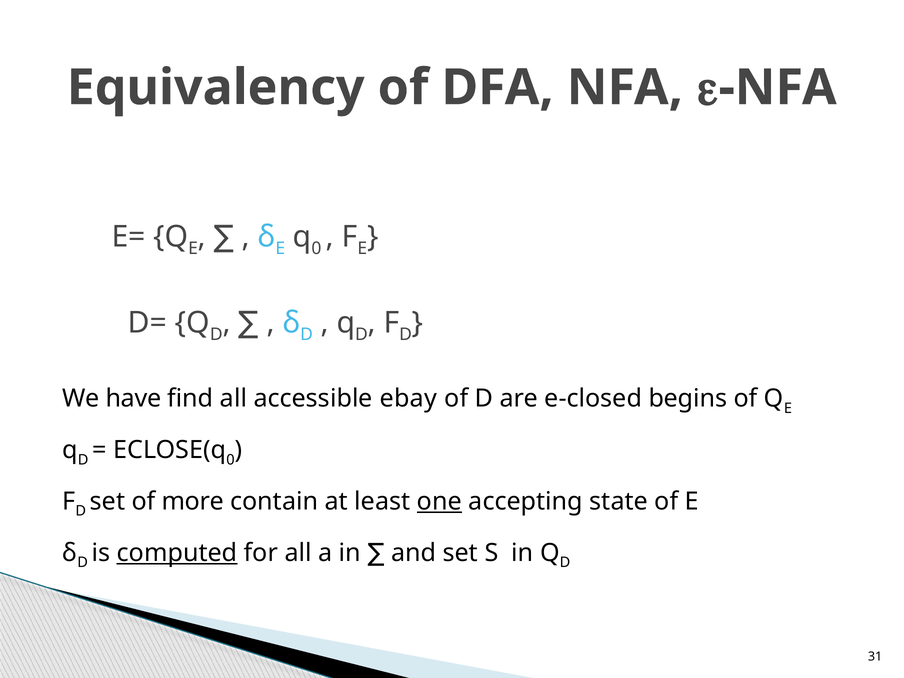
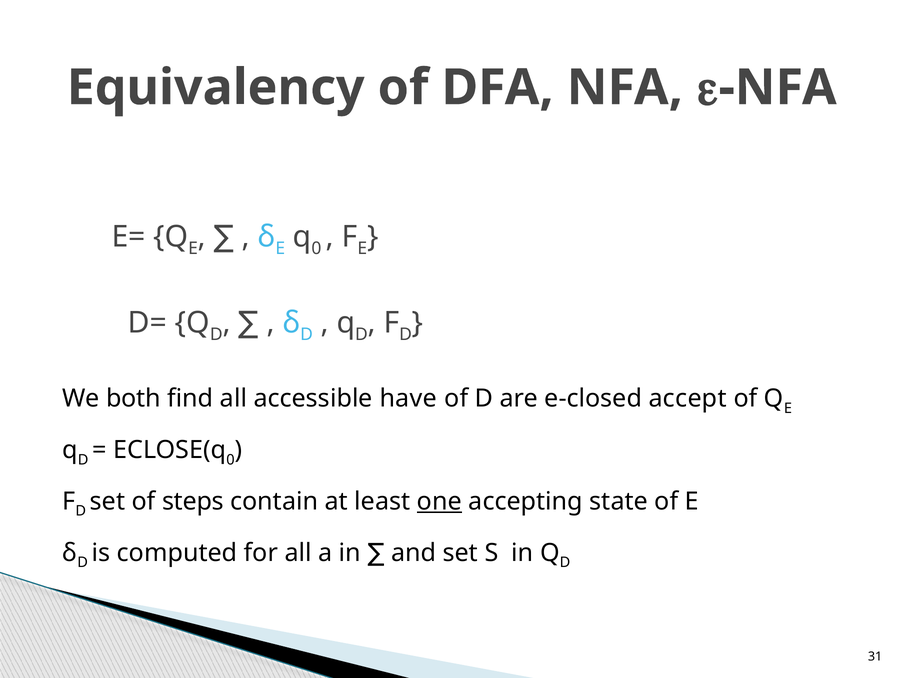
have: have -> both
ebay: ebay -> have
begins: begins -> accept
more: more -> steps
computed underline: present -> none
